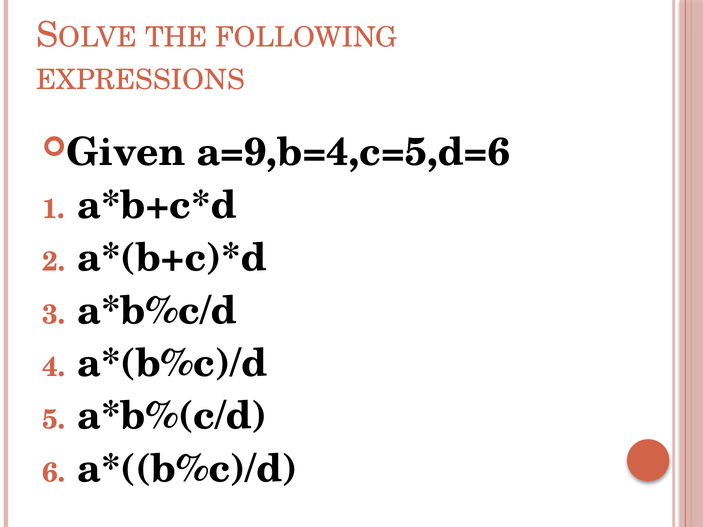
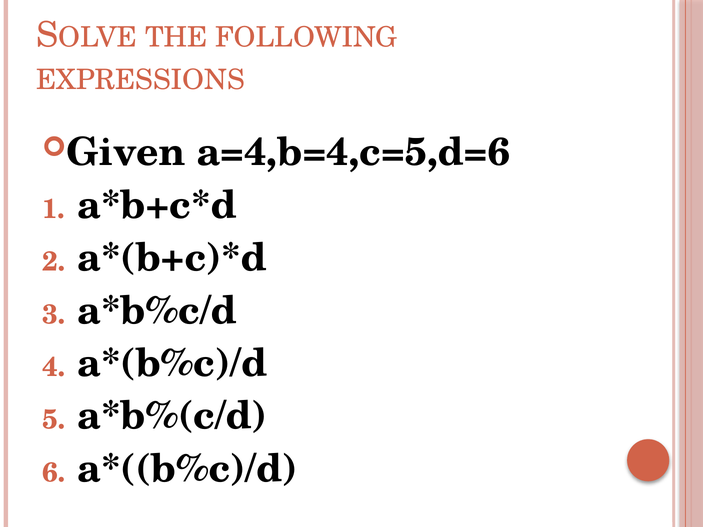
a=9,b=4,c=5,d=6: a=9,b=4,c=5,d=6 -> a=4,b=4,c=5,d=6
